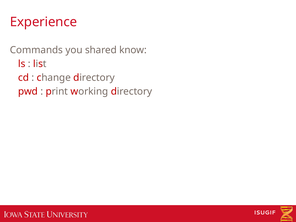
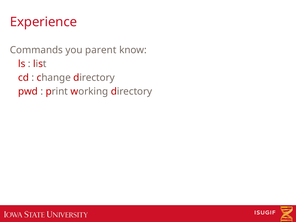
shared: shared -> parent
